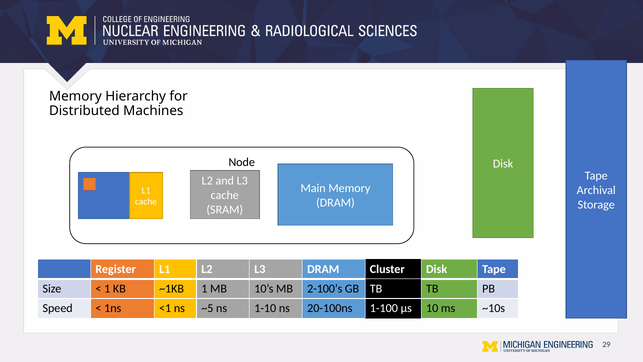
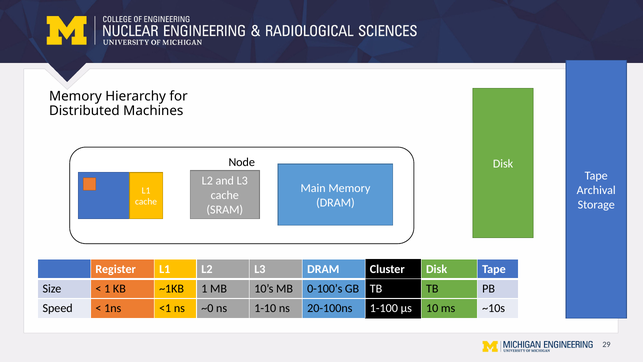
2-100’s: 2-100’s -> 0-100’s
~5: ~5 -> ~0
